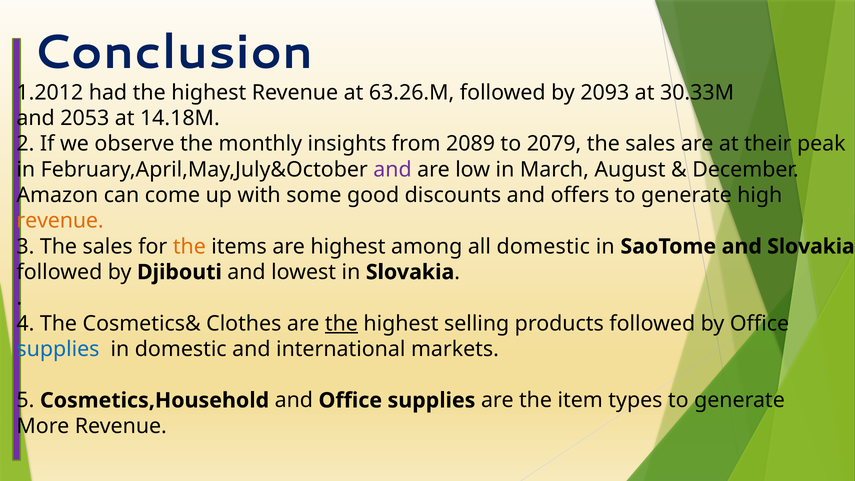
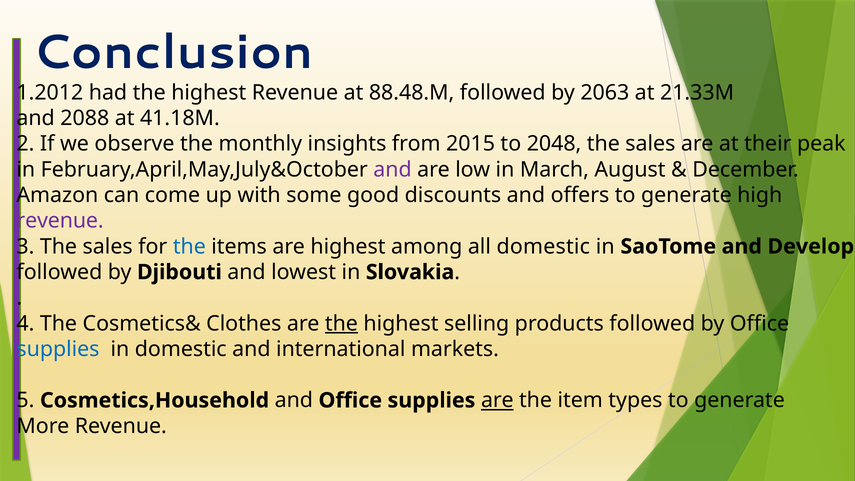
63.26.M: 63.26.M -> 88.48.M
2093: 2093 -> 2063
30.33M: 30.33M -> 21.33M
2053: 2053 -> 2088
14.18M: 14.18M -> 41.18M
2089: 2089 -> 2015
2079: 2079 -> 2048
revenue at (60, 221) colour: orange -> purple
the at (189, 246) colour: orange -> blue
and Slovakia: Slovakia -> Develop
are at (497, 400) underline: none -> present
